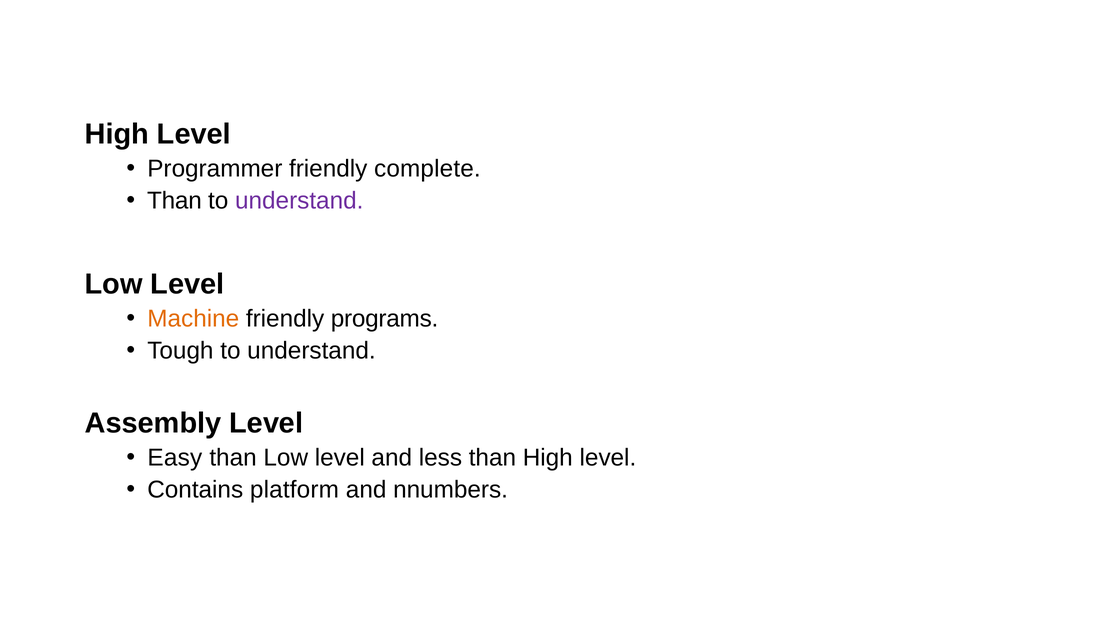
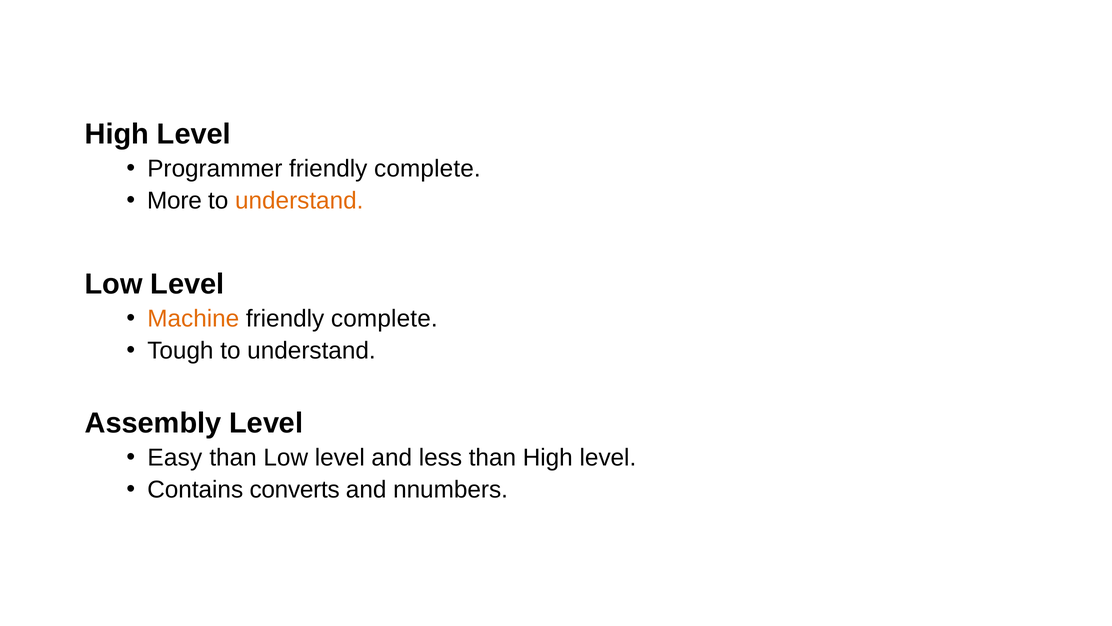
Than at (174, 201): Than -> More
understand at (299, 201) colour: purple -> orange
programs at (385, 318): programs -> complete
platform: platform -> converts
